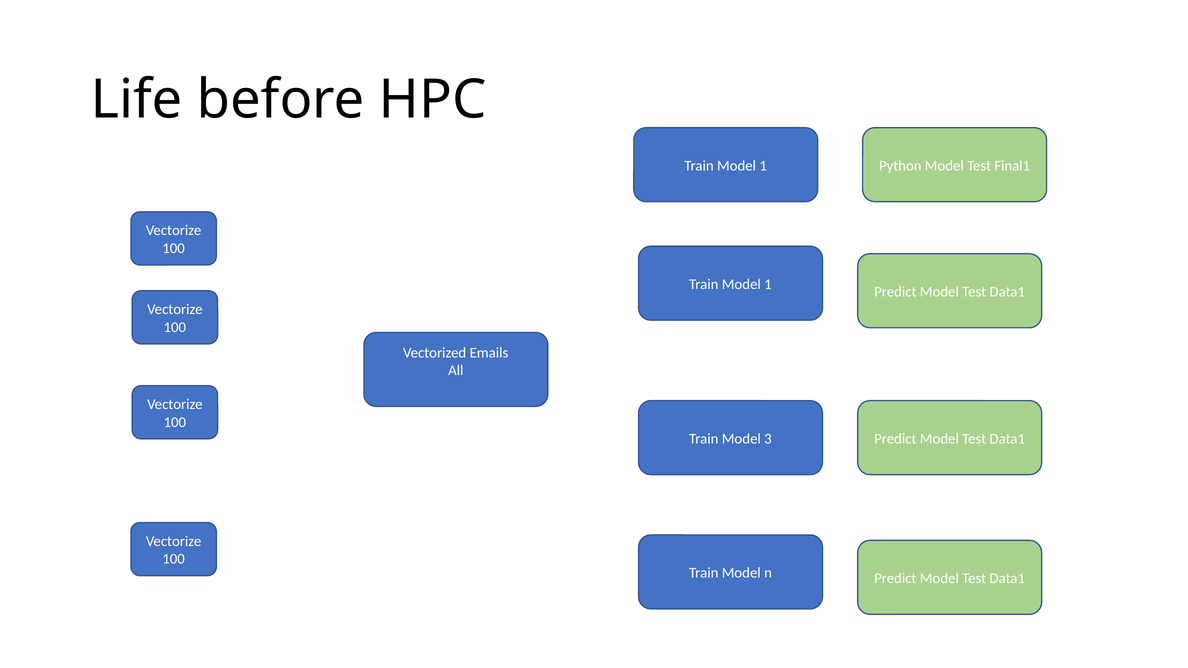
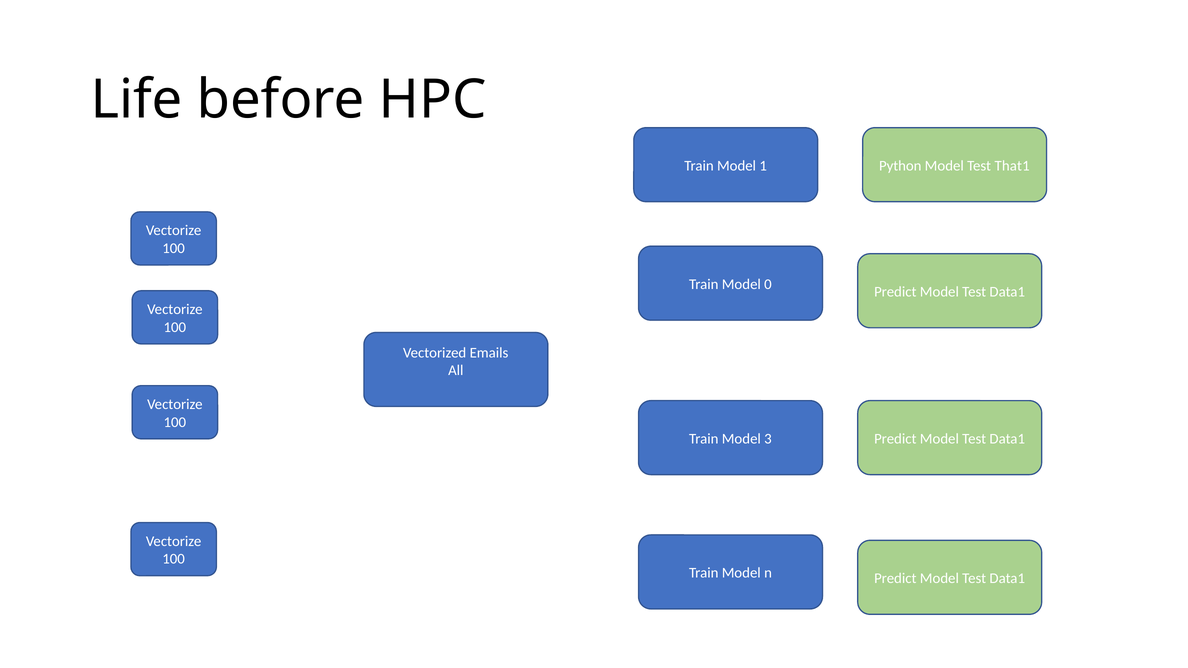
Final1: Final1 -> That1
1 at (768, 284): 1 -> 0
